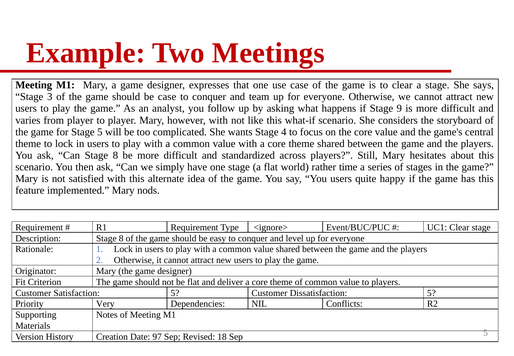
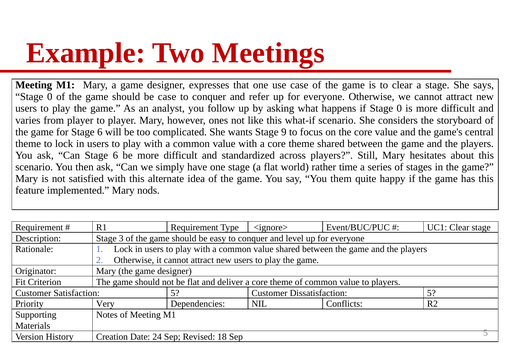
3 at (50, 97): 3 -> 0
team: team -> refer
if Stage 9: 9 -> 0
however with: with -> ones
for Stage 5: 5 -> 6
4: 4 -> 9
Can Stage 8: 8 -> 6
You users: users -> them
Description Stage 8: 8 -> 3
97: 97 -> 24
